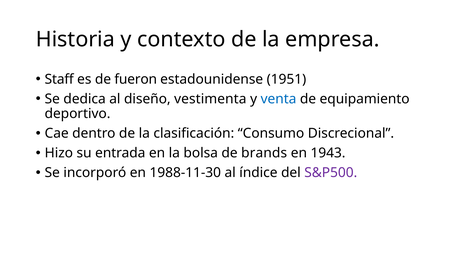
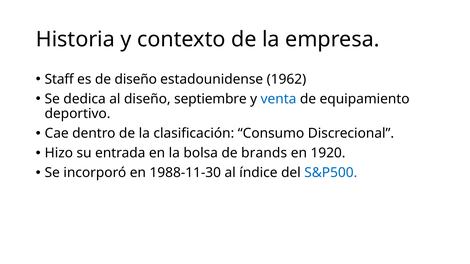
de fueron: fueron -> diseño
1951: 1951 -> 1962
vestimenta: vestimenta -> septiembre
1943: 1943 -> 1920
S&P500 colour: purple -> blue
